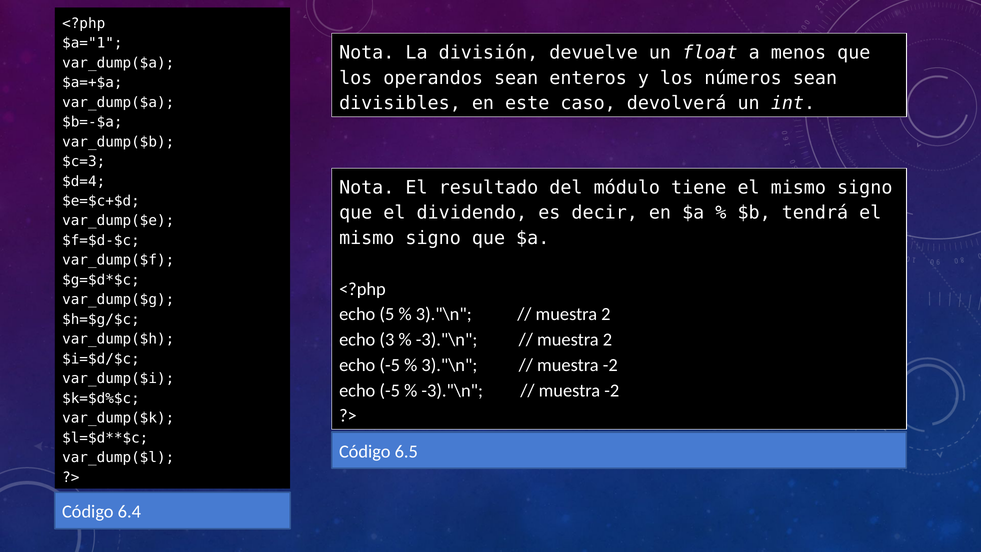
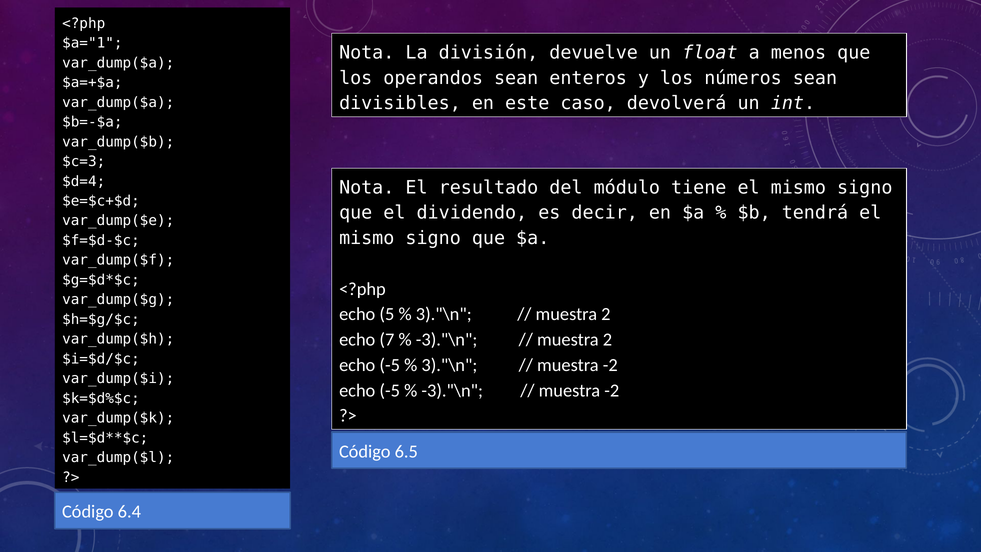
3: 3 -> 7
